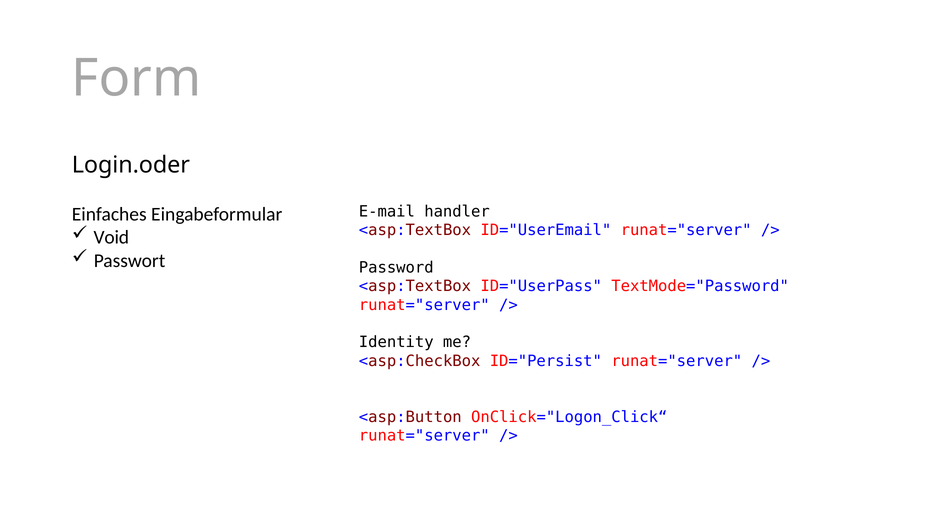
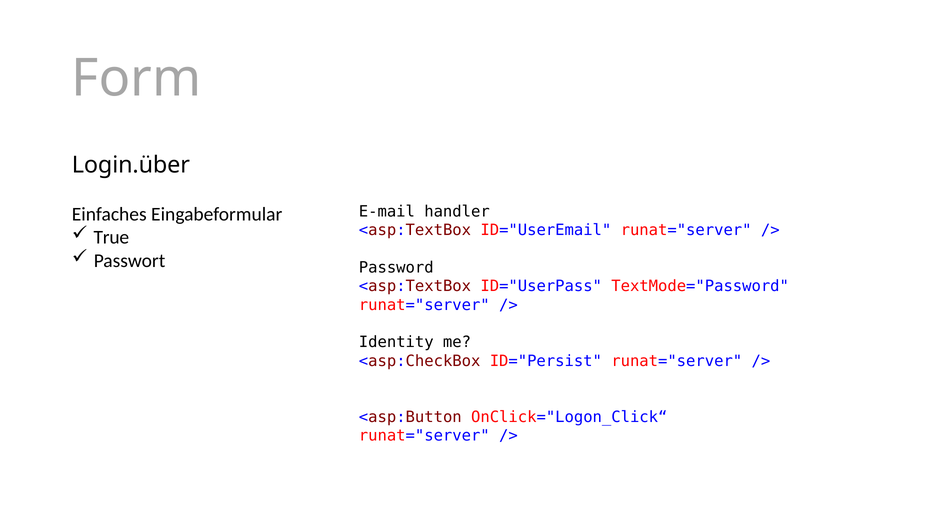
Login.oder: Login.oder -> Login.über
Void: Void -> True
